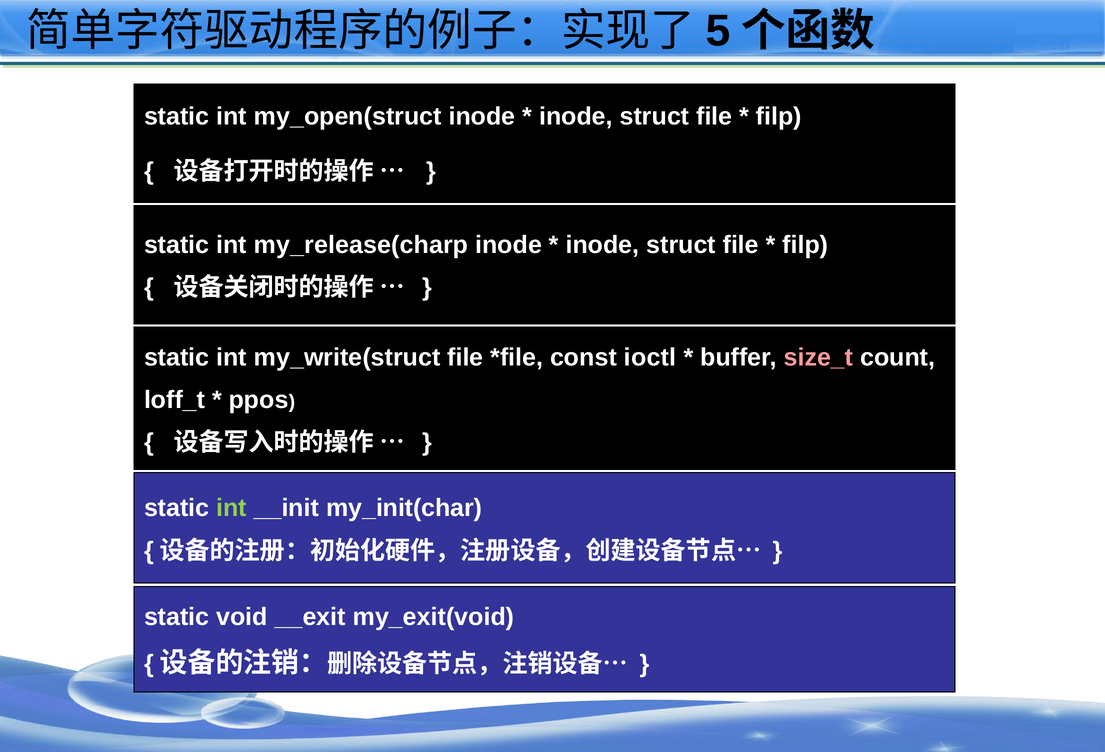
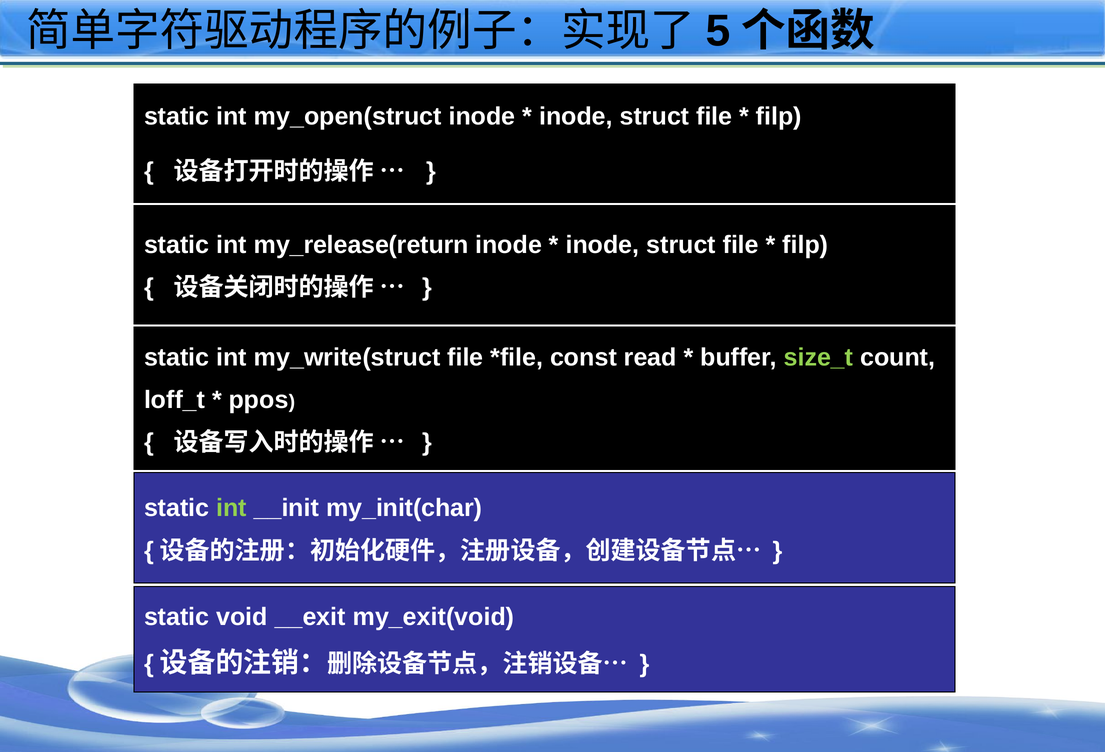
my_release(charp: my_release(charp -> my_release(return
ioctl: ioctl -> read
size_t colour: pink -> light green
